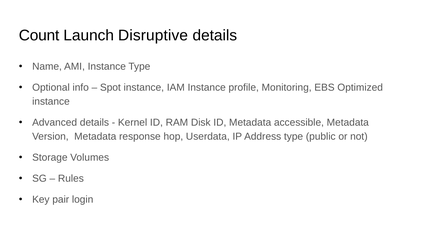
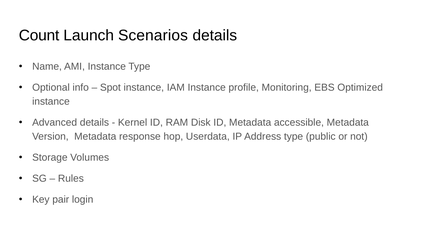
Disruptive: Disruptive -> Scenarios
